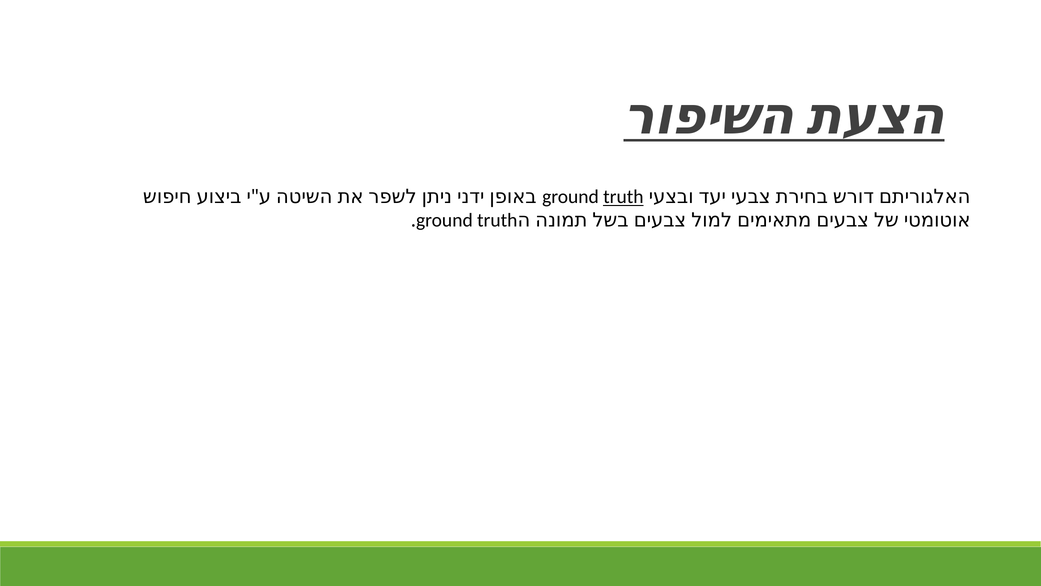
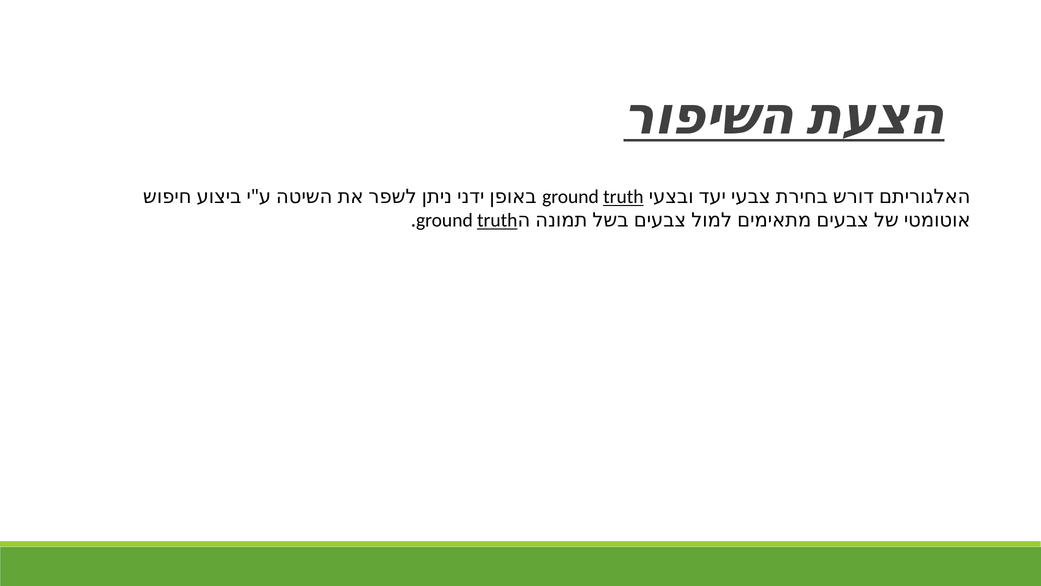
truth at (497, 220) underline: none -> present
